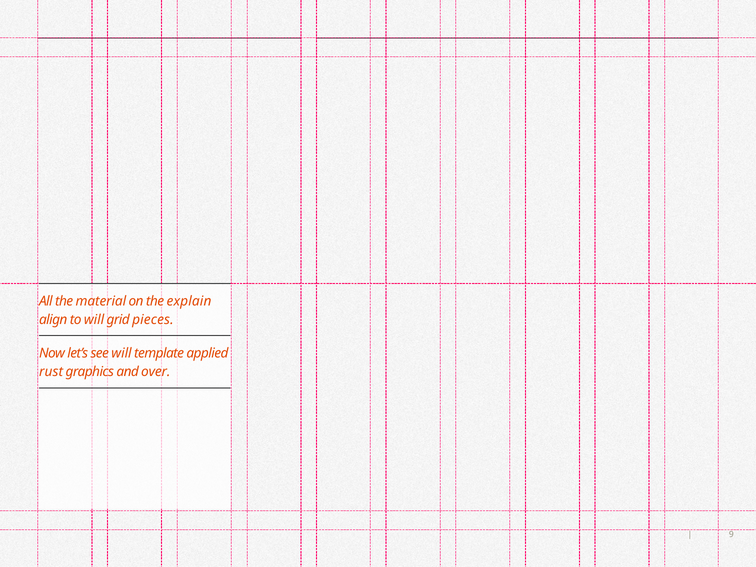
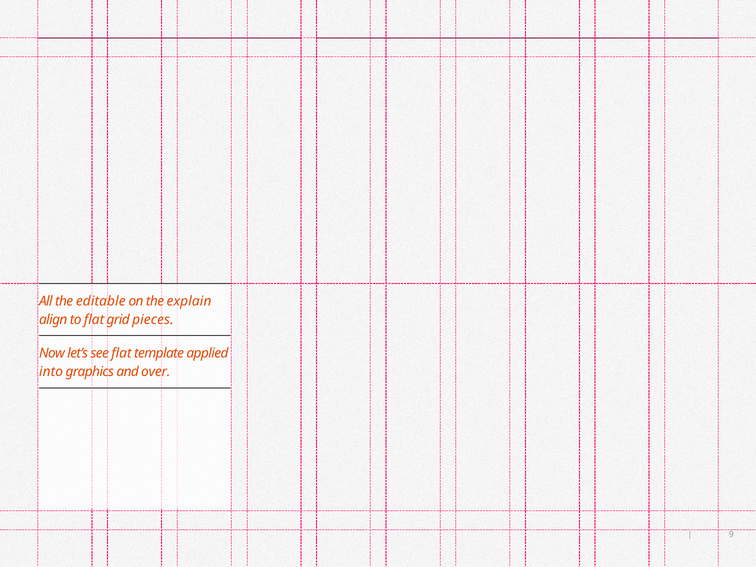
material: material -> editable
to will: will -> flat
see will: will -> flat
rust: rust -> into
